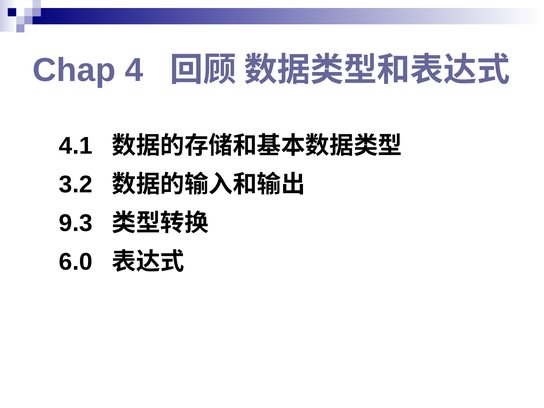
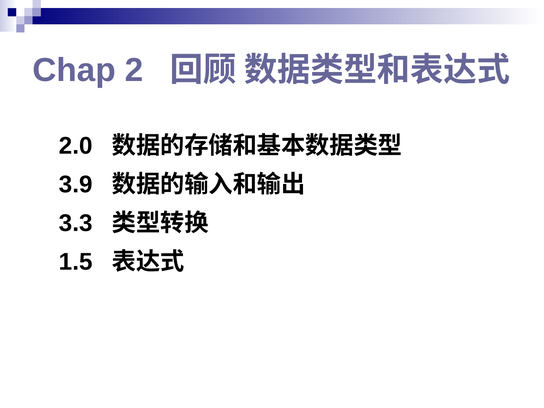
4: 4 -> 2
4.1: 4.1 -> 2.0
3.2: 3.2 -> 3.9
9.3: 9.3 -> 3.3
6.0: 6.0 -> 1.5
